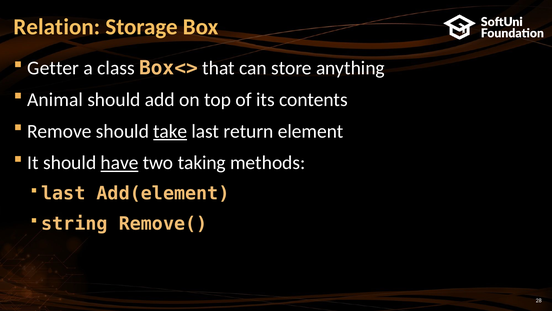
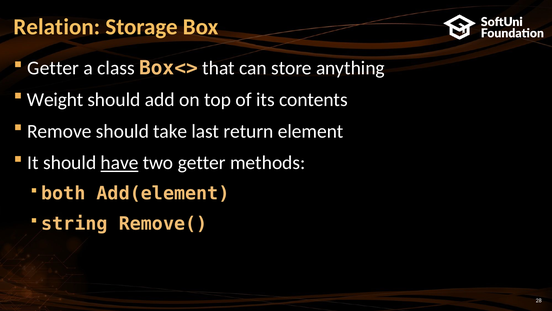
Animal: Animal -> Weight
take underline: present -> none
two taking: taking -> getter
last at (63, 193): last -> both
